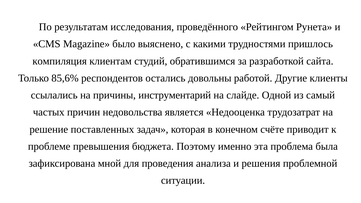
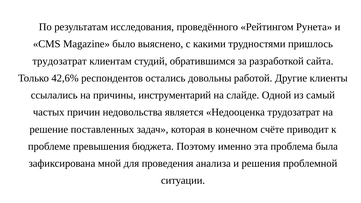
компиляция at (60, 61): компиляция -> трудозатрат
85,6%: 85,6% -> 42,6%
